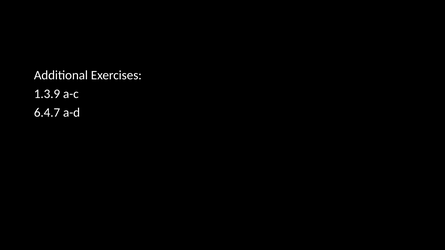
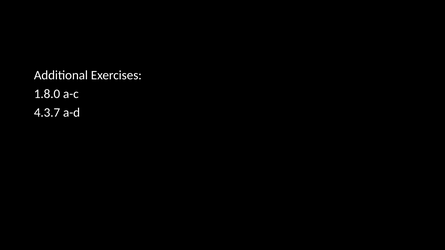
1.3.9: 1.3.9 -> 1.8.0
6.4.7: 6.4.7 -> 4.3.7
